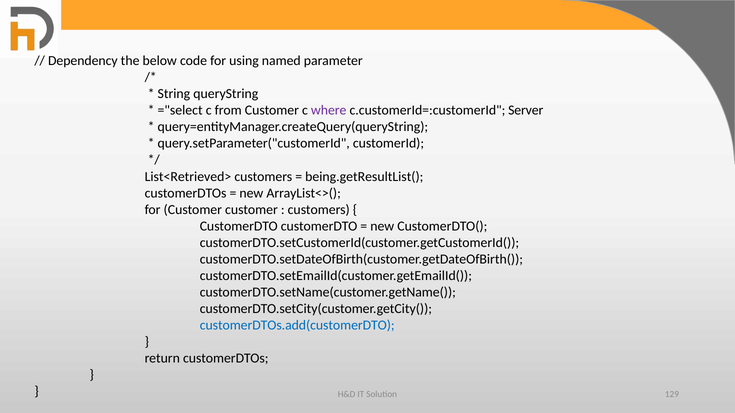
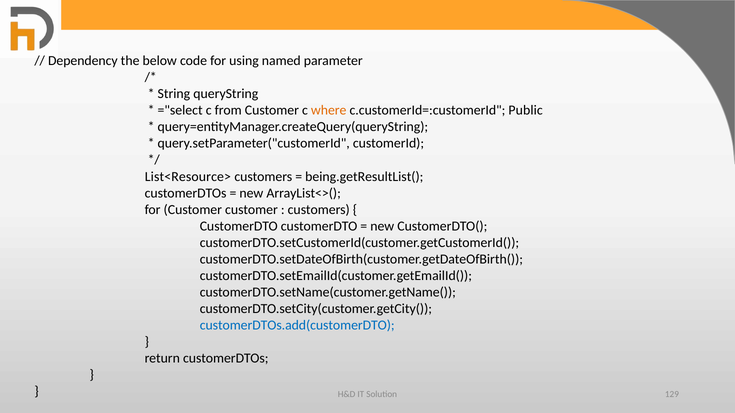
where colour: purple -> orange
Server: Server -> Public
List<Retrieved>: List<Retrieved> -> List<Resource>
